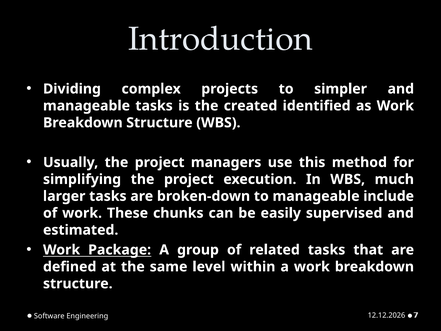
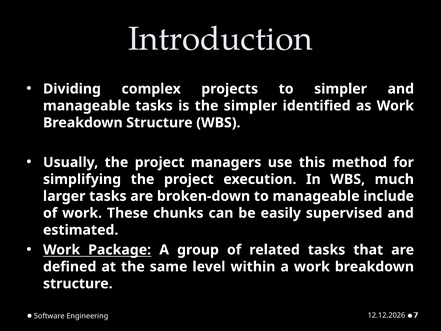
the created: created -> simpler
